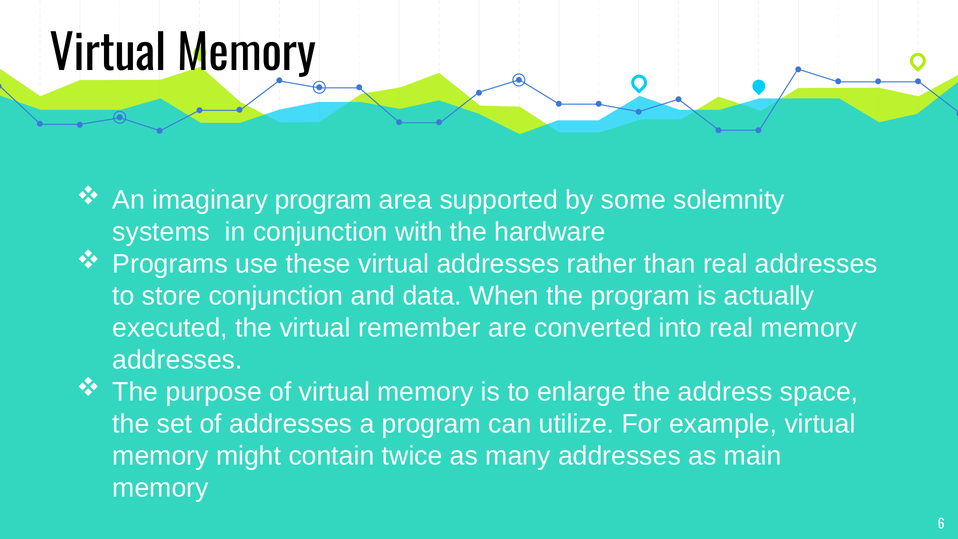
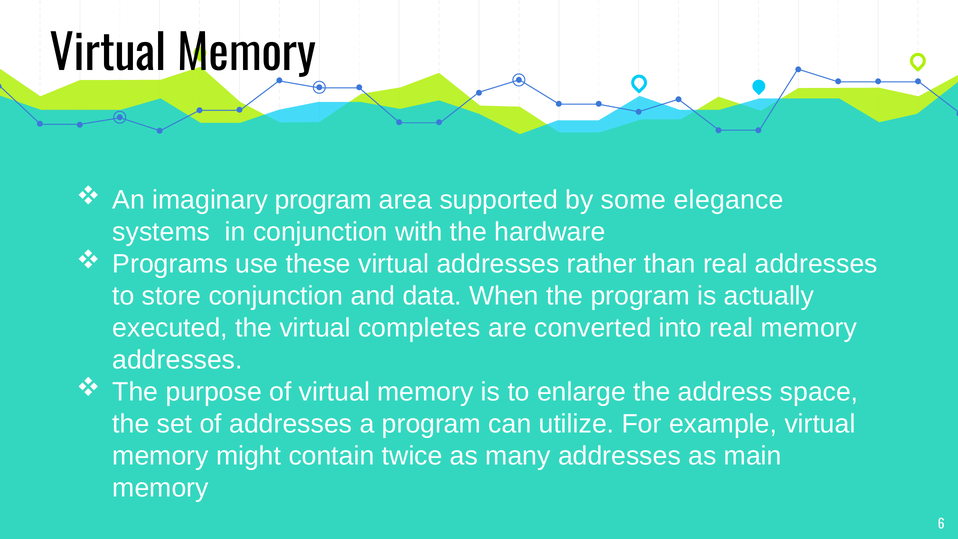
solemnity: solemnity -> elegance
remember: remember -> completes
